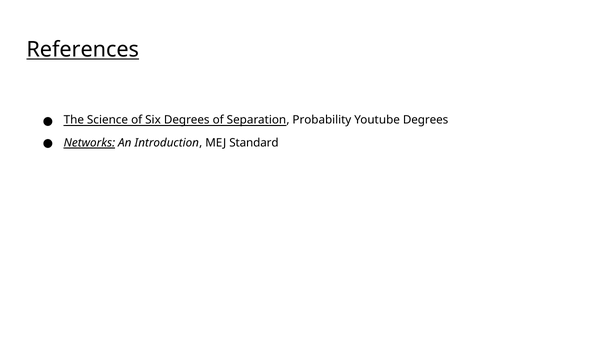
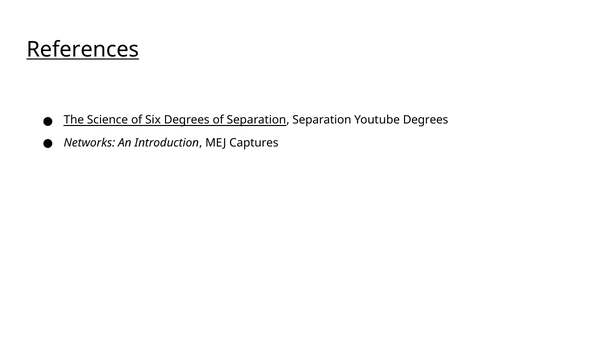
Separation Probability: Probability -> Separation
Networks underline: present -> none
Standard: Standard -> Captures
